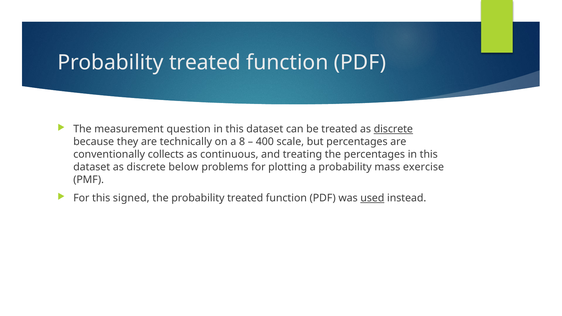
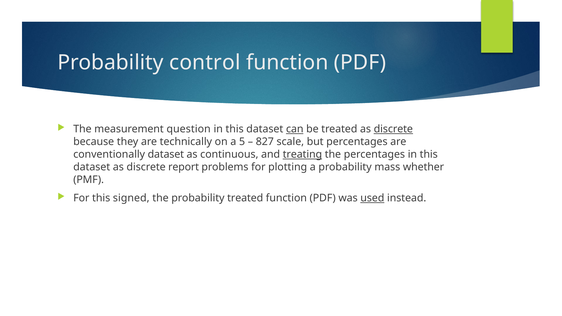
treated at (205, 63): treated -> control
can underline: none -> present
8: 8 -> 5
400: 400 -> 827
conventionally collects: collects -> dataset
treating underline: none -> present
below: below -> report
exercise: exercise -> whether
